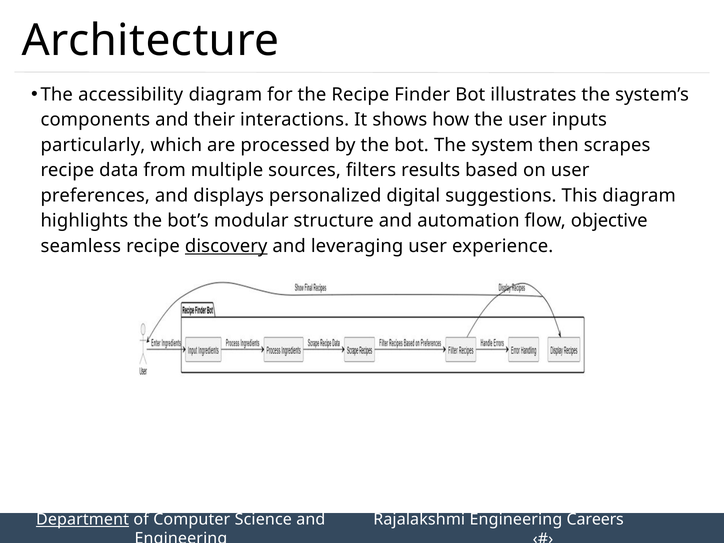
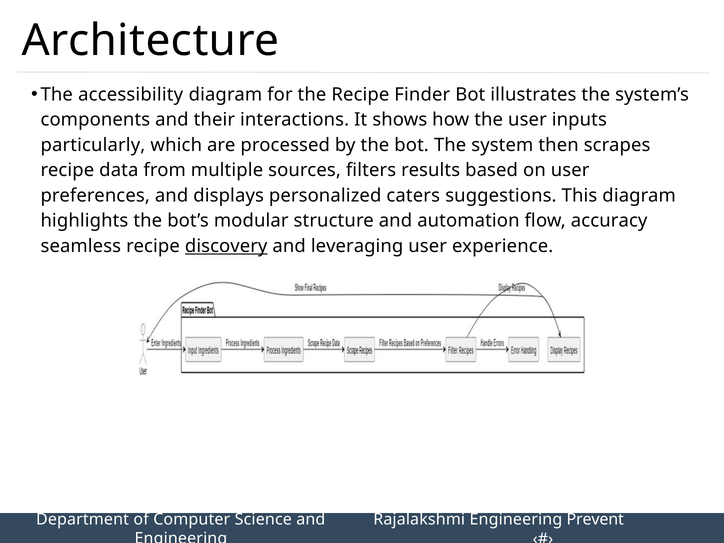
digital: digital -> caters
objective: objective -> accuracy
Department underline: present -> none
Careers: Careers -> Prevent
